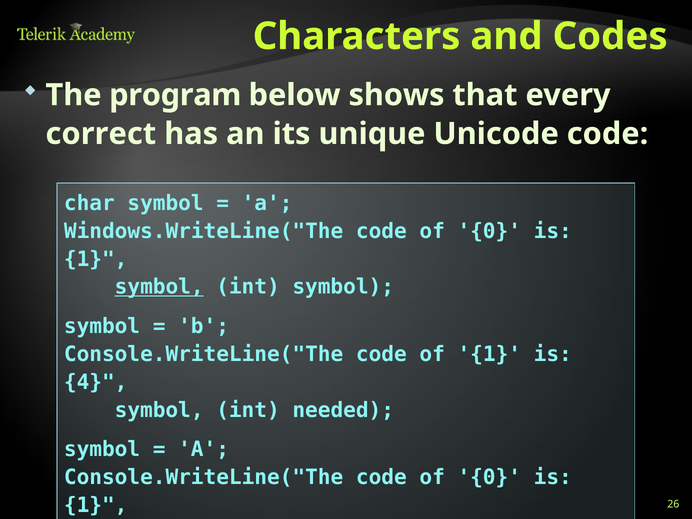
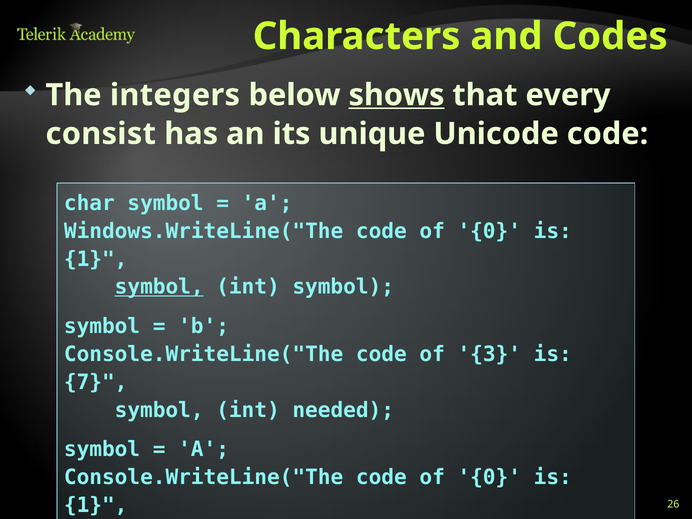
program: program -> integers
shows underline: none -> present
correct: correct -> consist
of 1: 1 -> 3
4: 4 -> 7
